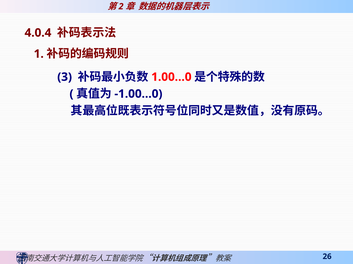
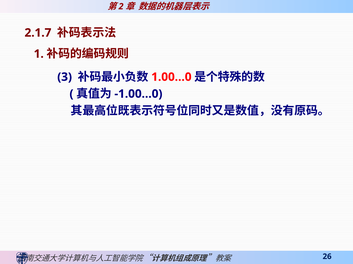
4.0.4: 4.0.4 -> 2.1.7
